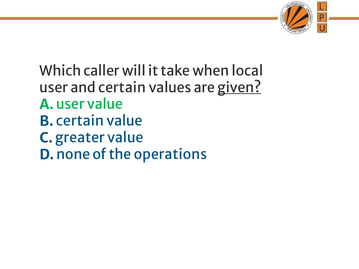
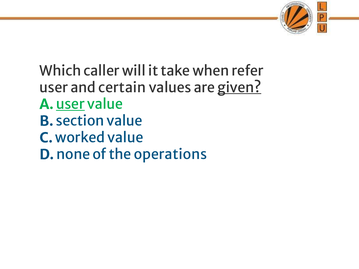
local: local -> refer
user at (70, 104) underline: none -> present
B certain: certain -> section
greater: greater -> worked
